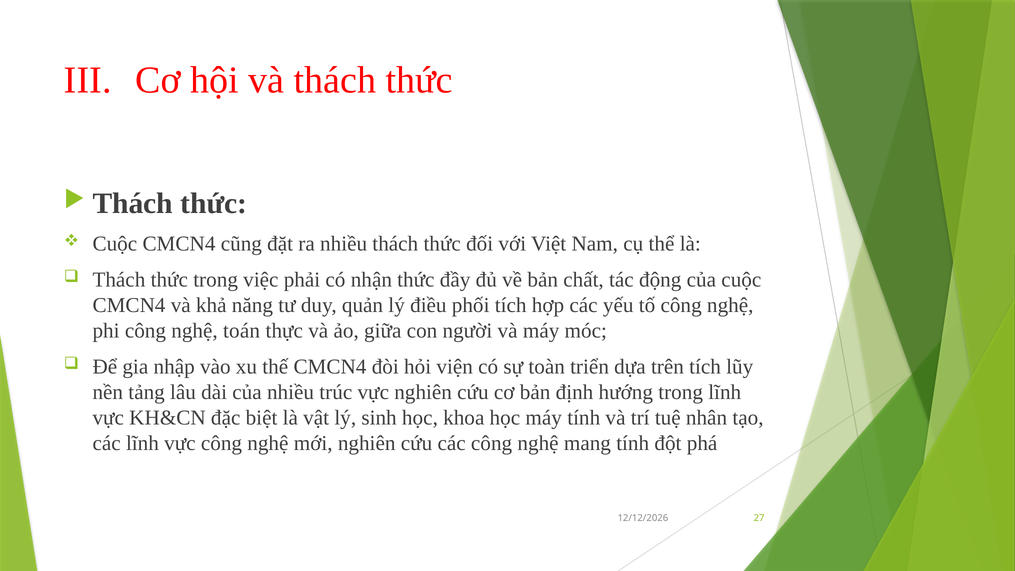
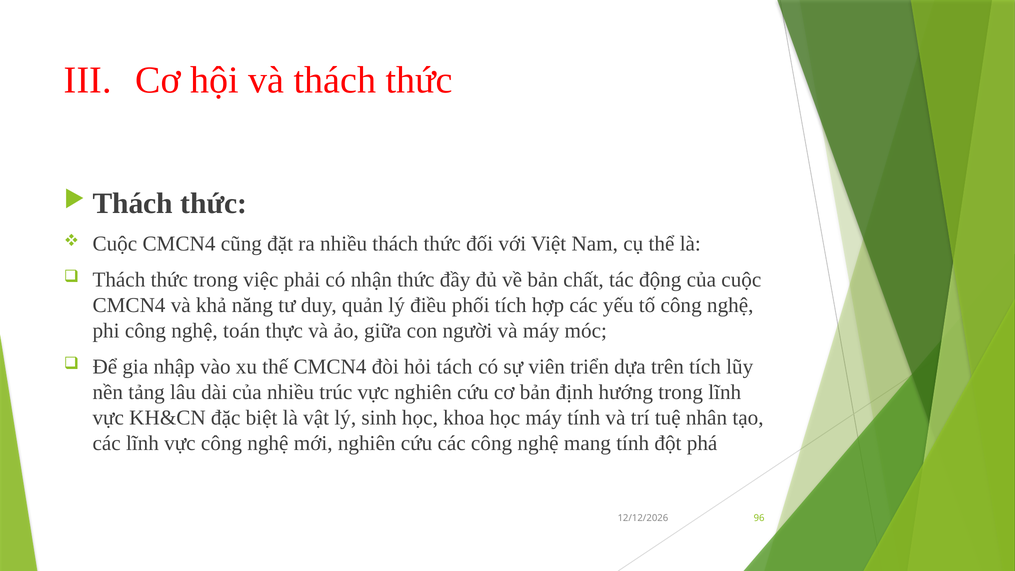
viện: viện -> tách
toàn: toàn -> viên
27: 27 -> 96
